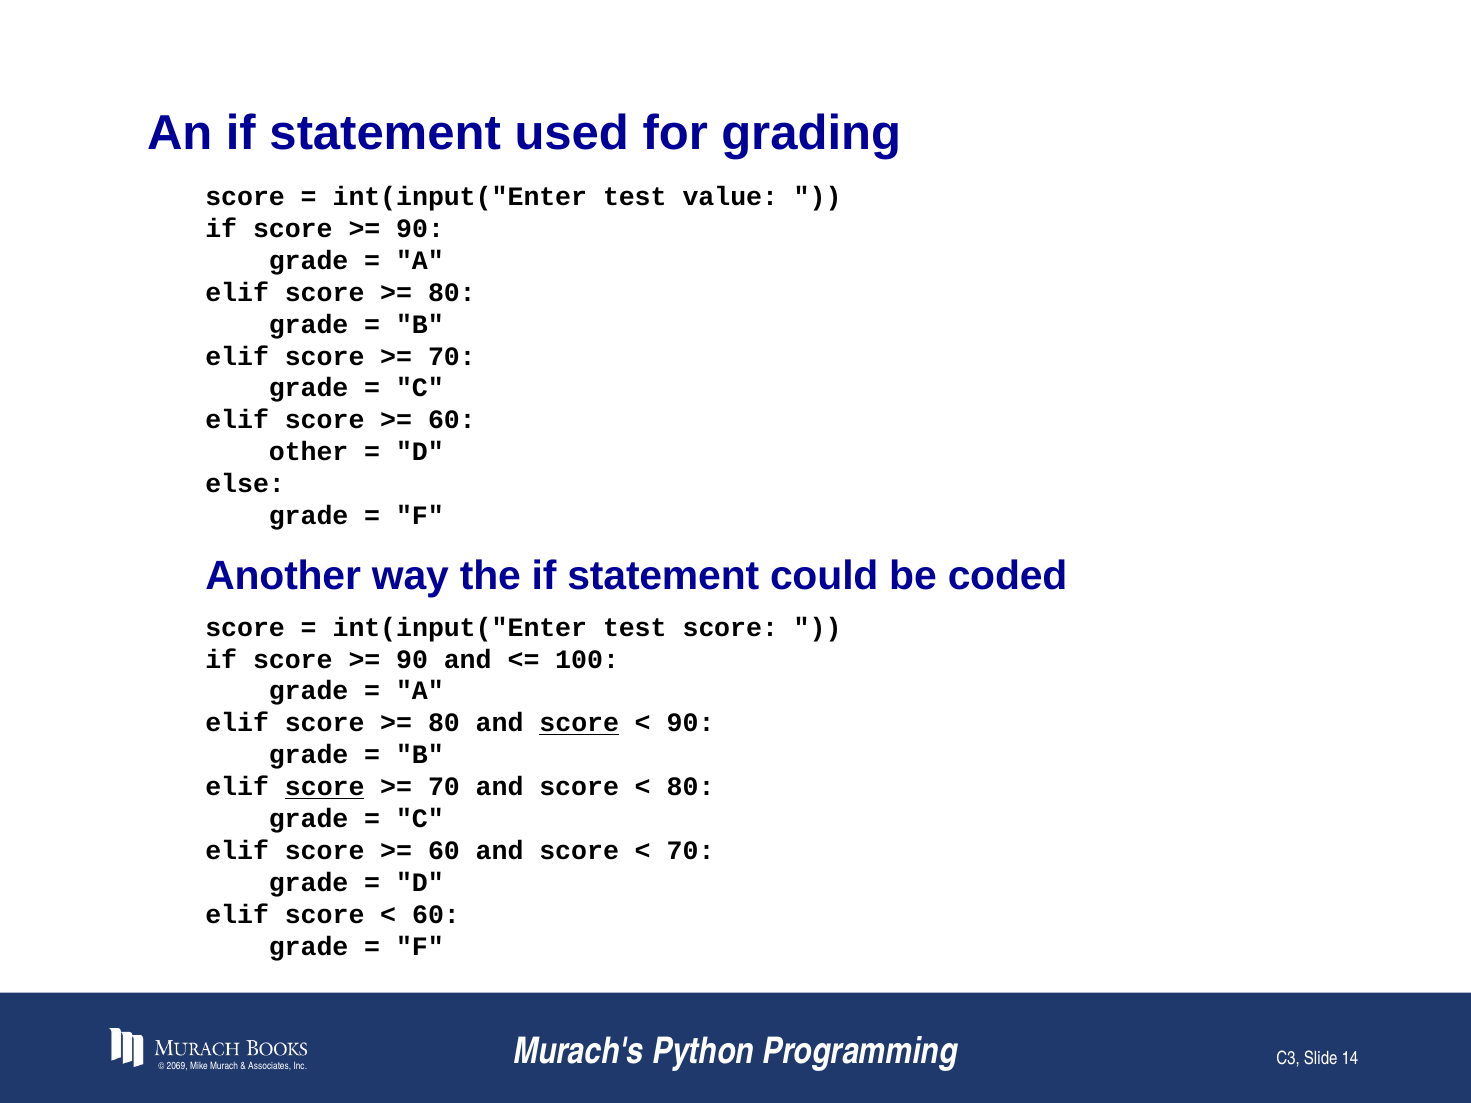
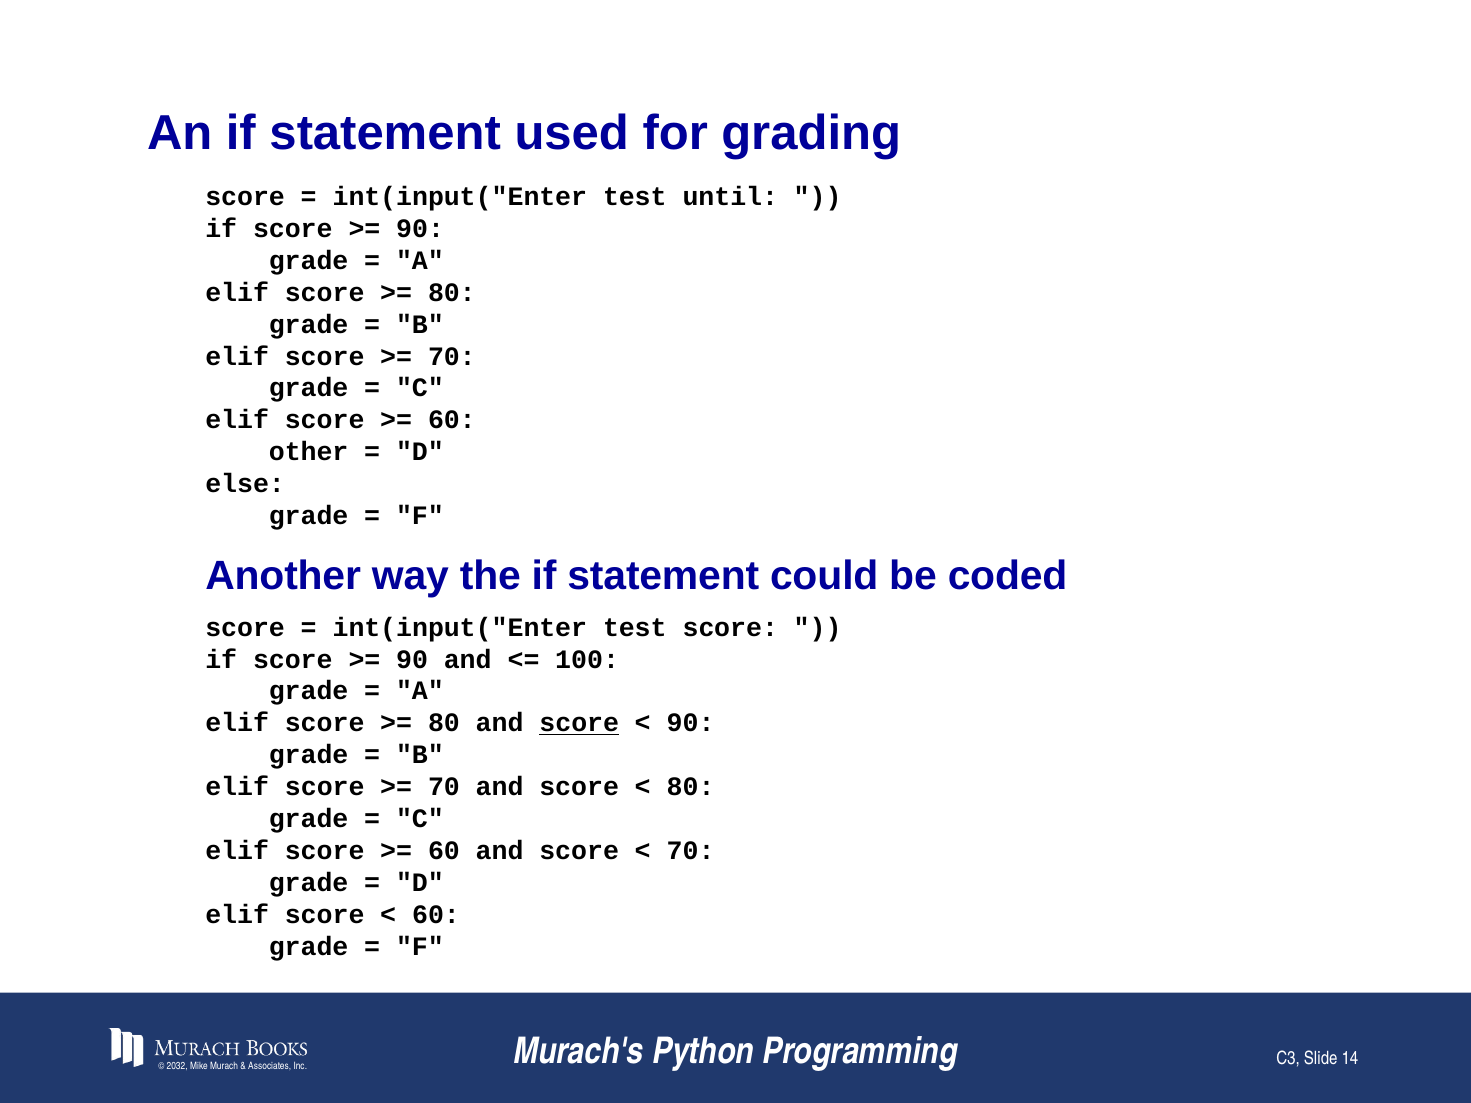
value: value -> until
score at (325, 787) underline: present -> none
2069: 2069 -> 2032
